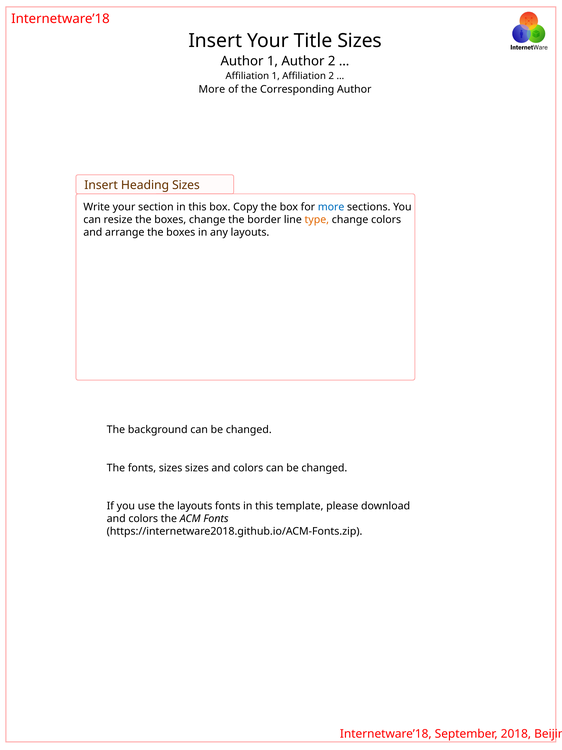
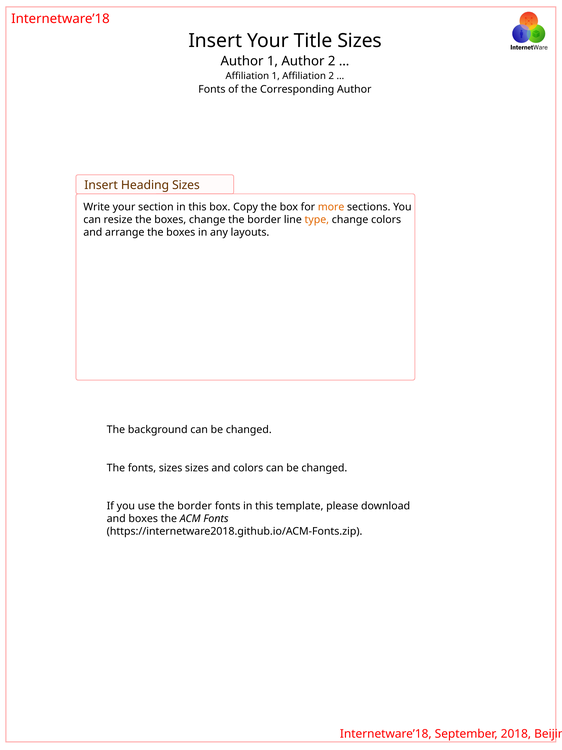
More at (212, 89): More -> Fonts
more at (331, 207) colour: blue -> orange
use the layouts: layouts -> border
colors at (143, 518): colors -> boxes
